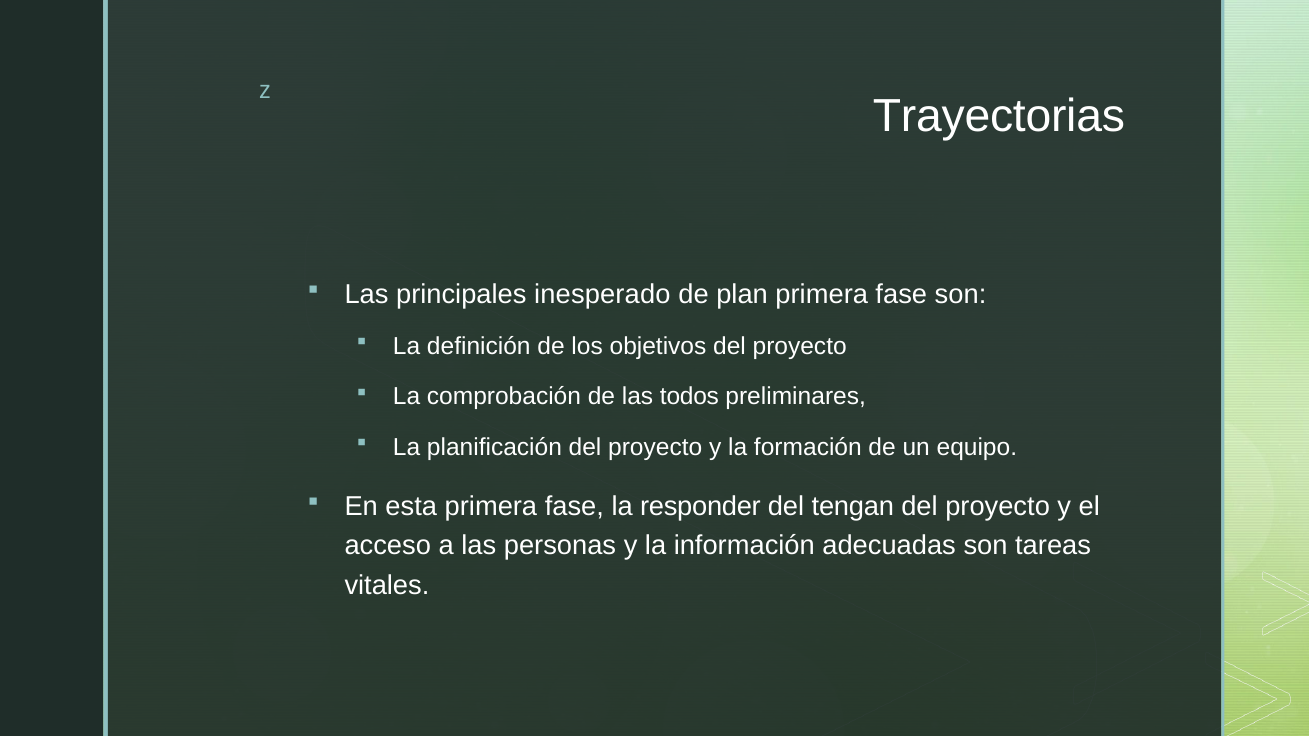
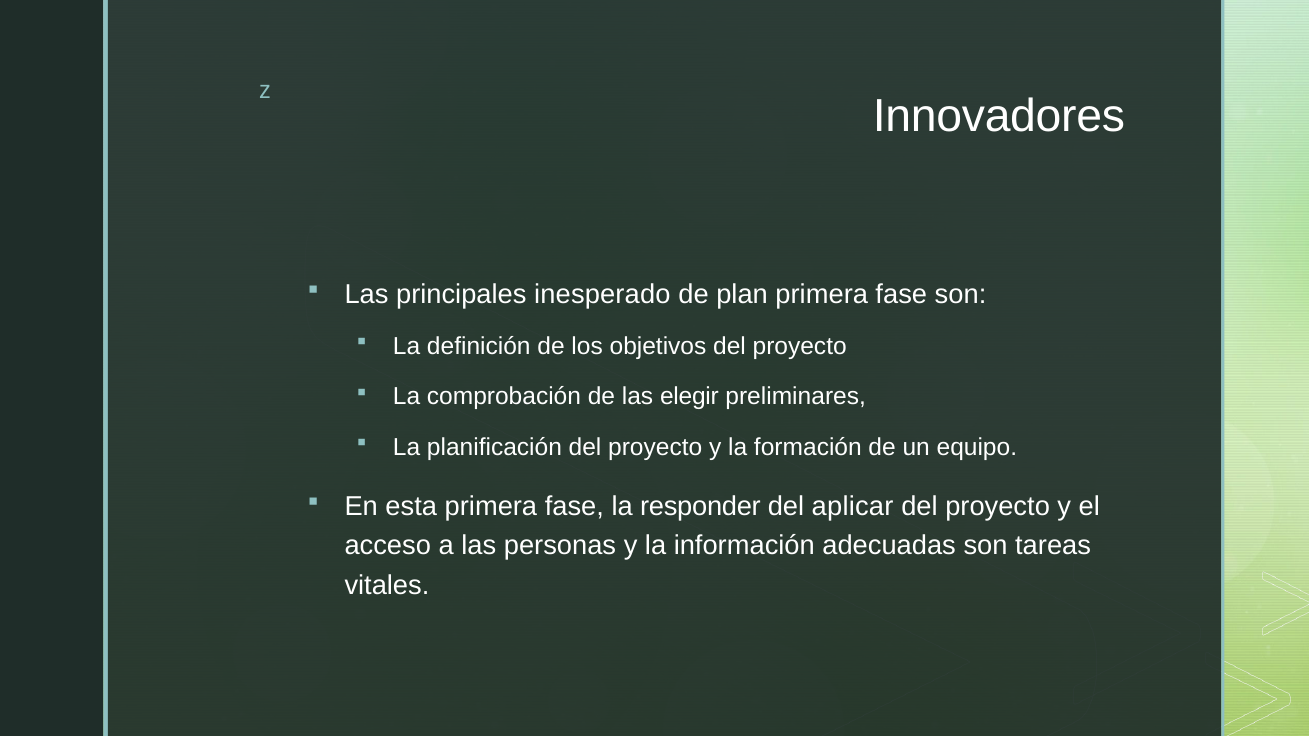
Trayectorias: Trayectorias -> Innovadores
todos: todos -> elegir
tengan: tengan -> aplicar
